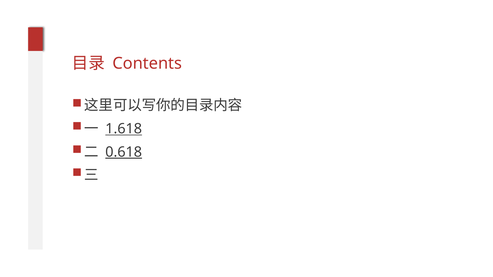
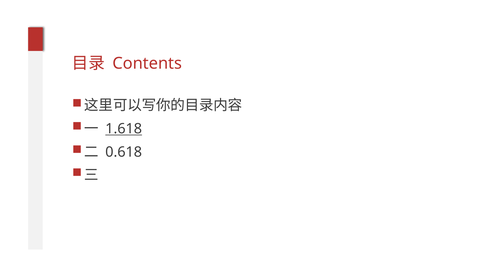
0.618 underline: present -> none
